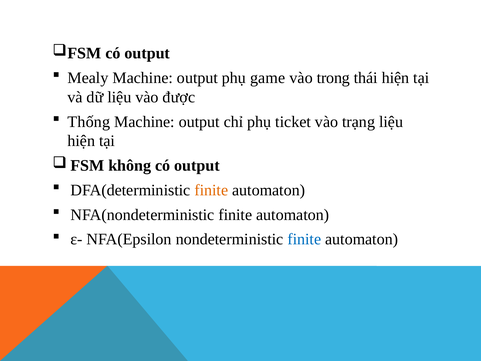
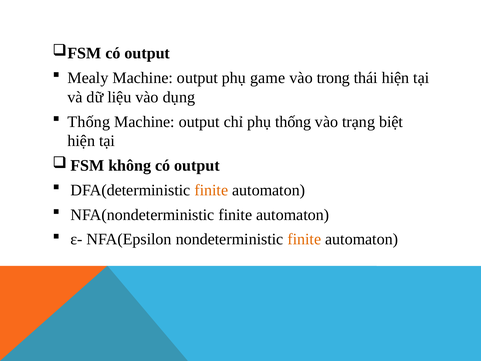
được: được -> dụng
phụ ticket: ticket -> thống
trạng liệu: liệu -> biệt
finite at (304, 239) colour: blue -> orange
